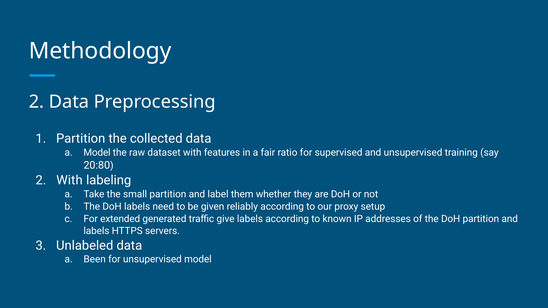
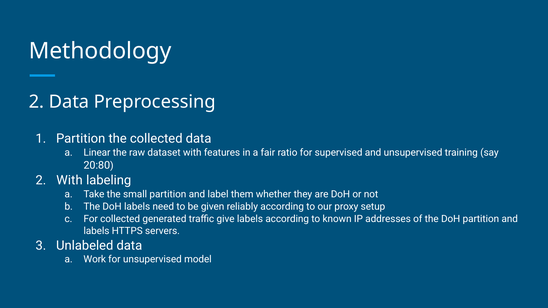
a Model: Model -> Linear
For extended: extended -> collected
Been: Been -> Work
